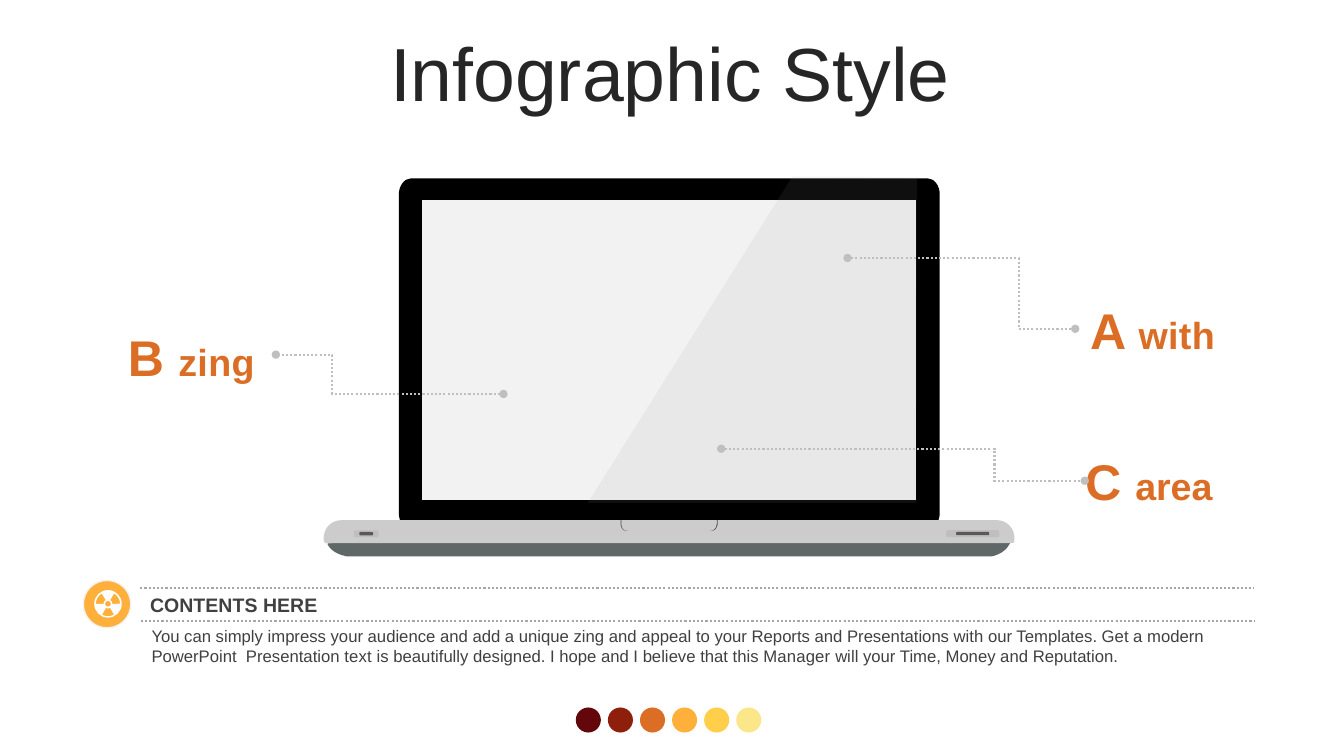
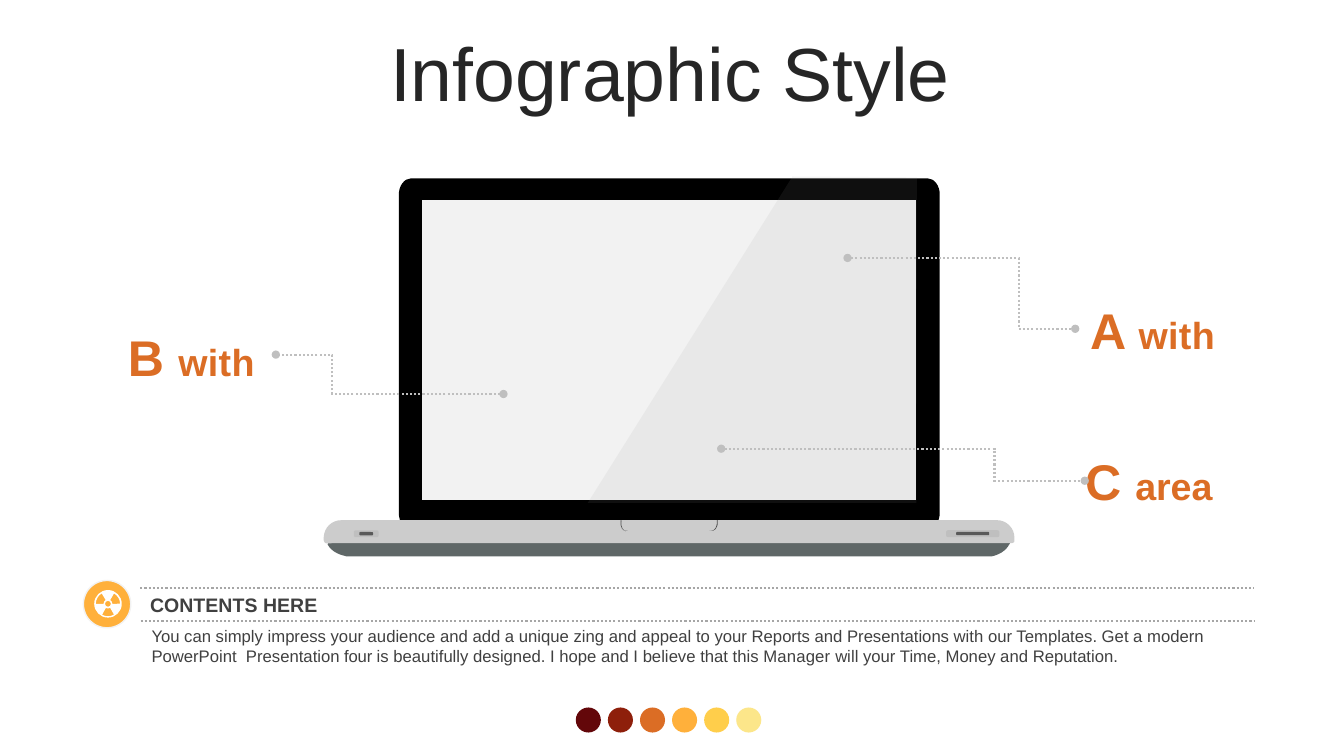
B zing: zing -> with
text: text -> four
